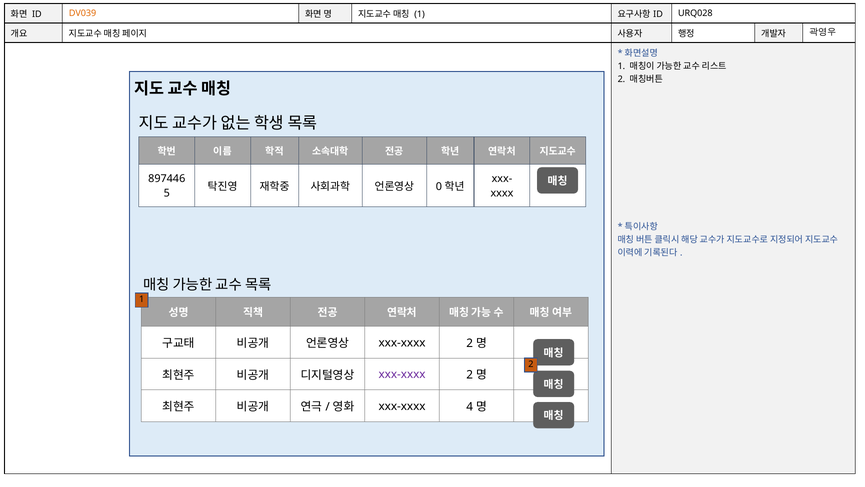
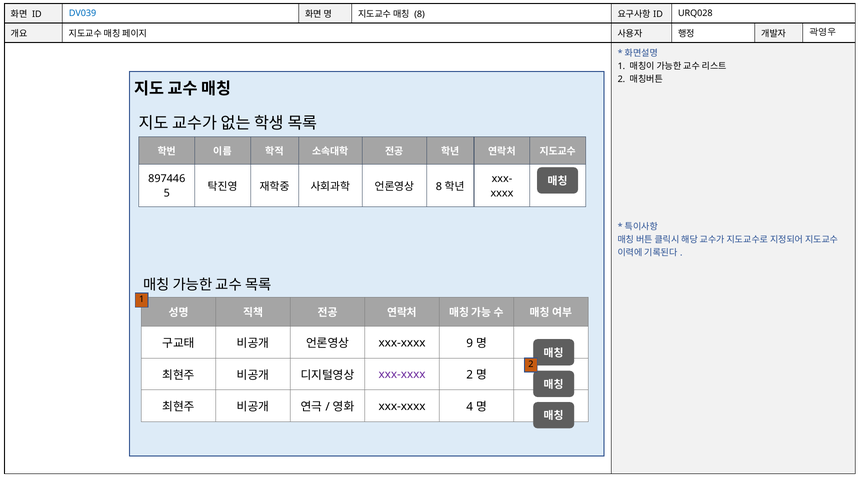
DV039 colour: orange -> blue
1 at (420, 14): 1 -> 8
0 at (439, 186): 0 -> 8
2 at (470, 343): 2 -> 9
